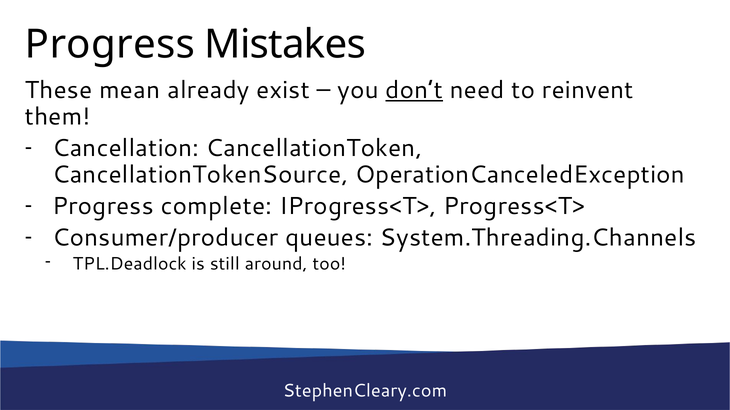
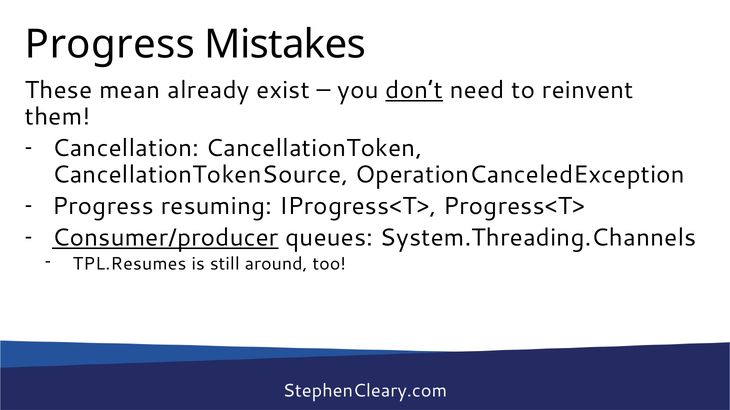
complete: complete -> resuming
Consumer/producer underline: none -> present
TPL.Deadlock: TPL.Deadlock -> TPL.Resumes
